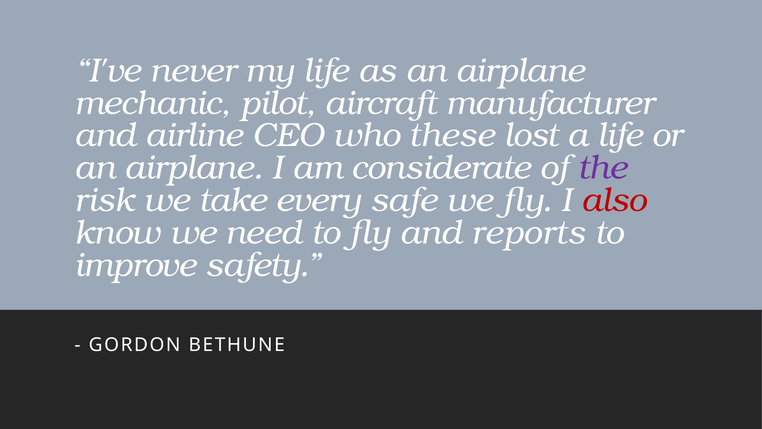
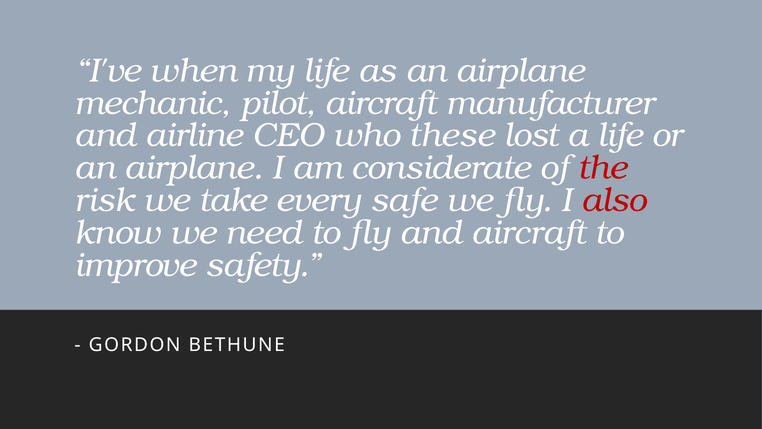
never: never -> when
the colour: purple -> red
and reports: reports -> aircraft
